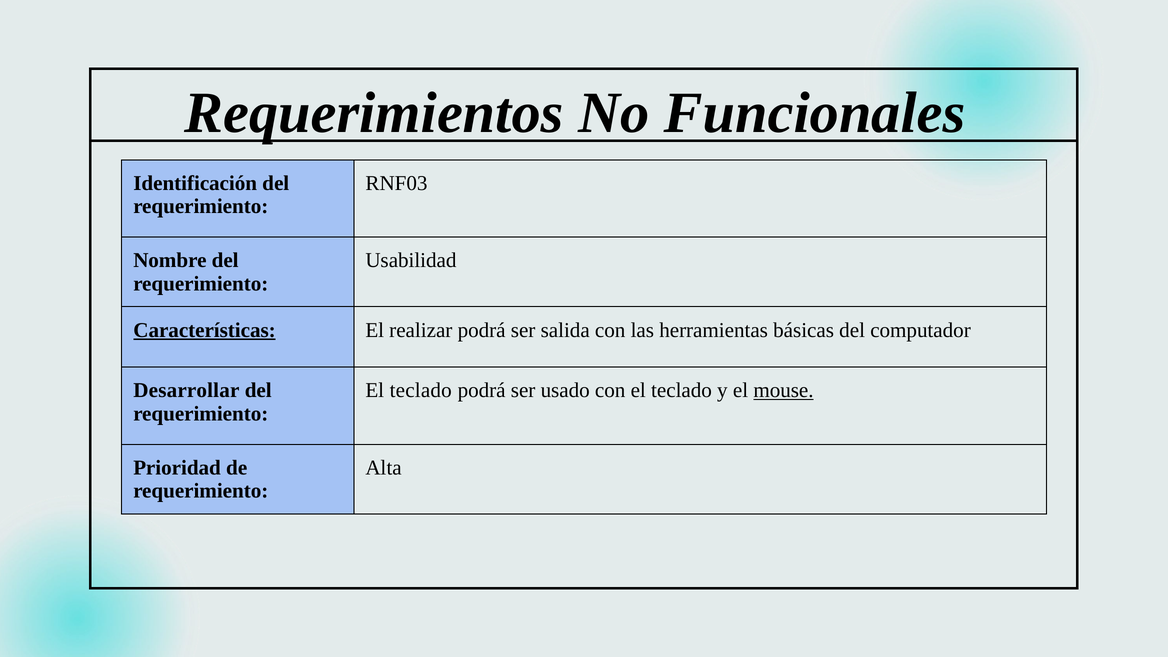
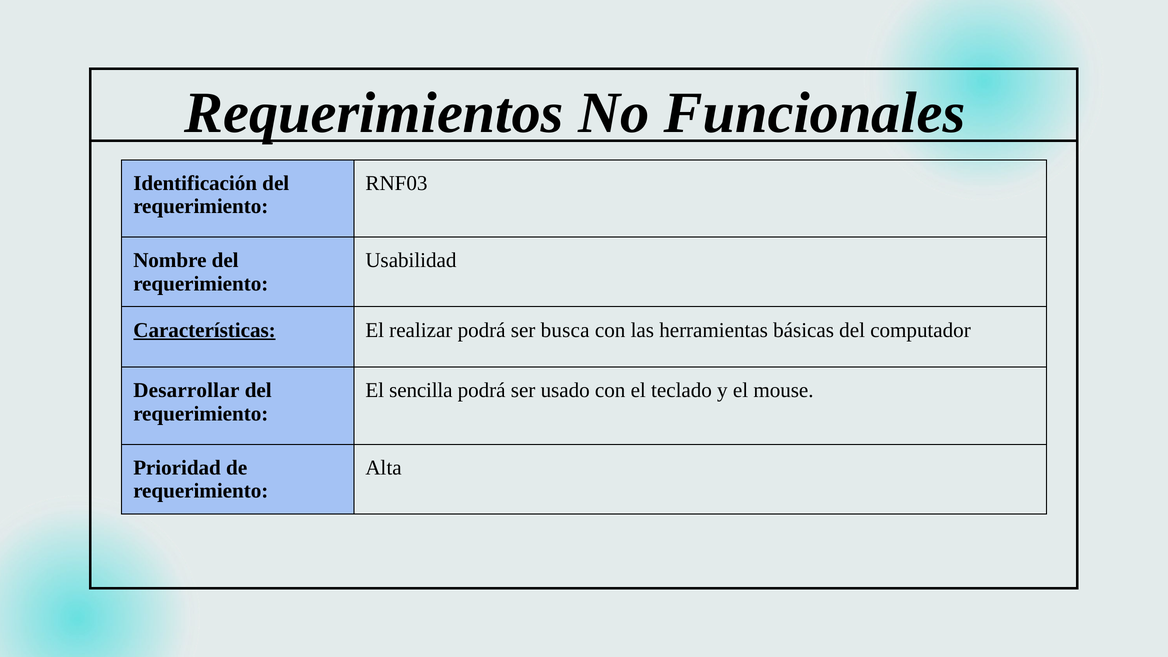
salida: salida -> busca
teclado at (421, 390): teclado -> sencilla
mouse underline: present -> none
